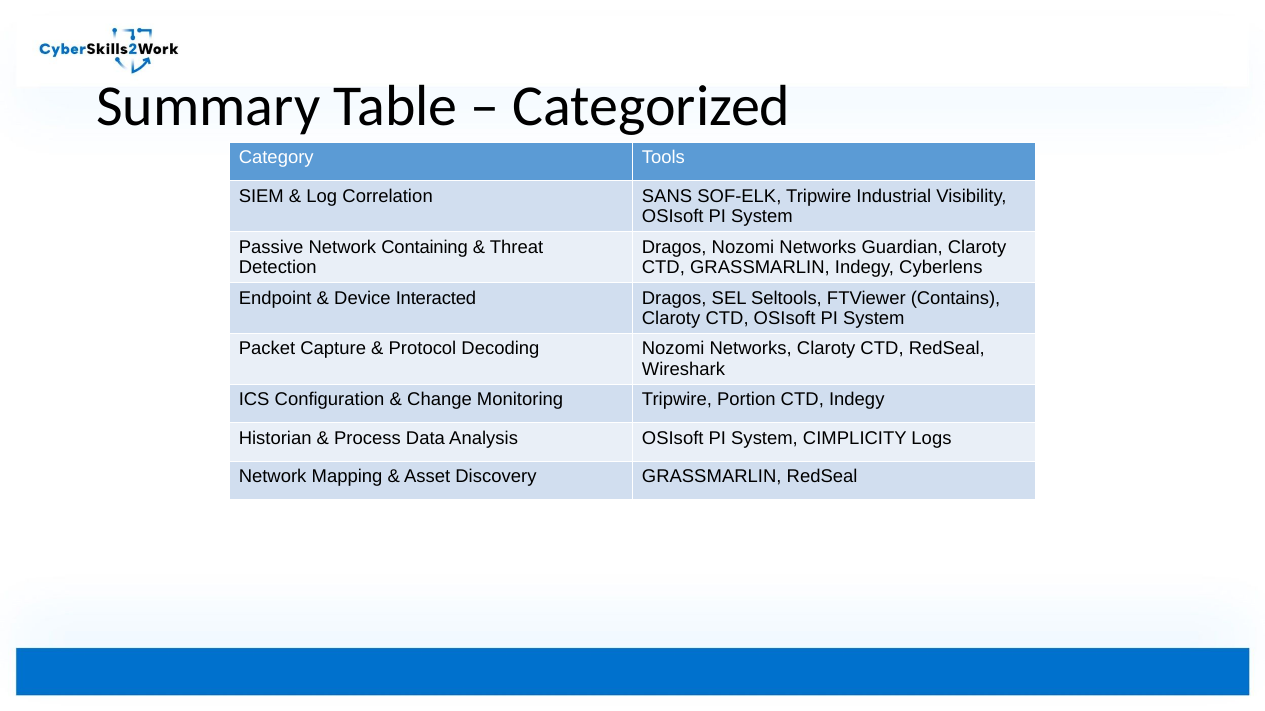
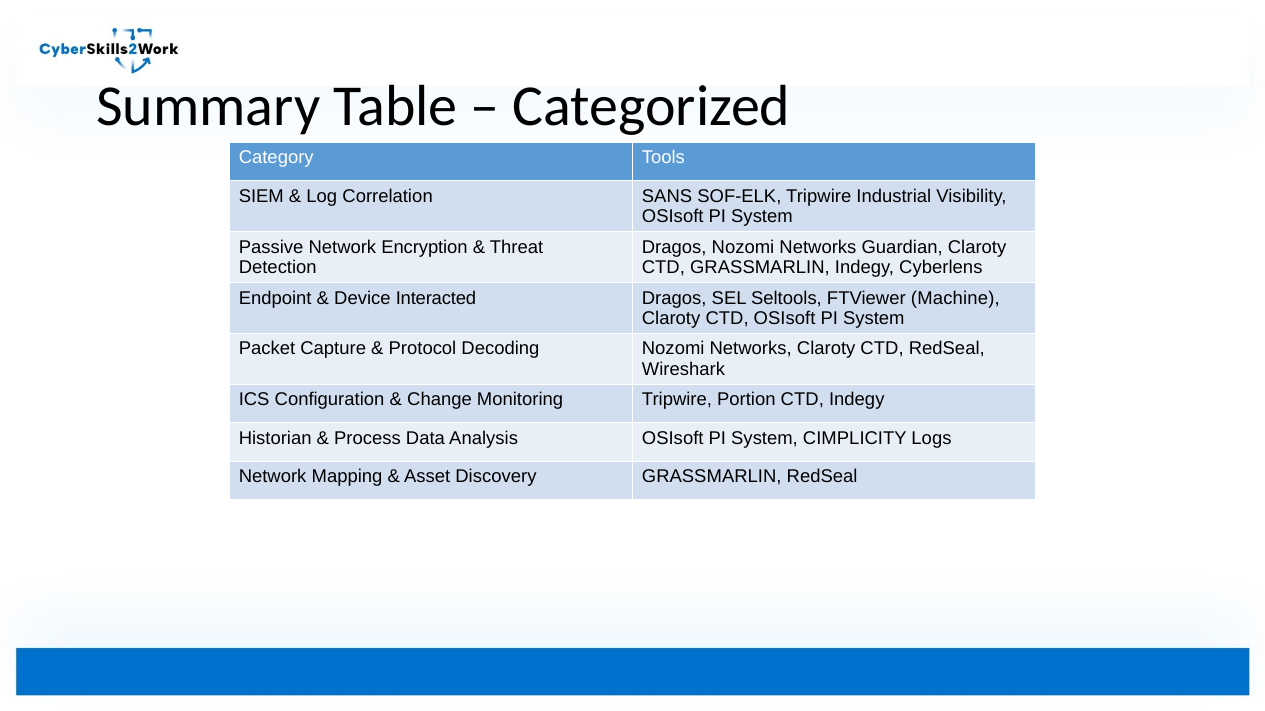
Containing: Containing -> Encryption
Contains: Contains -> Machine
